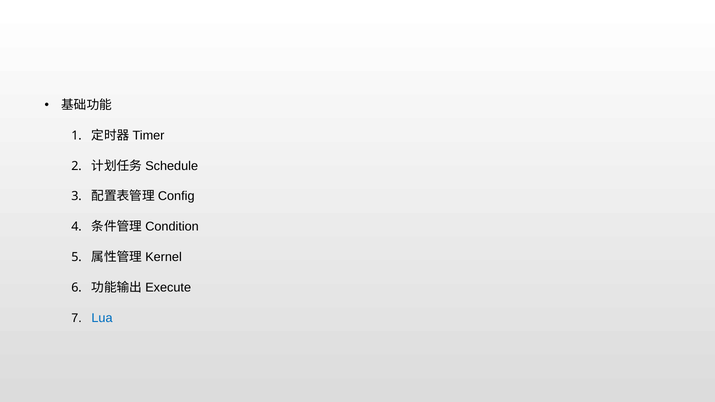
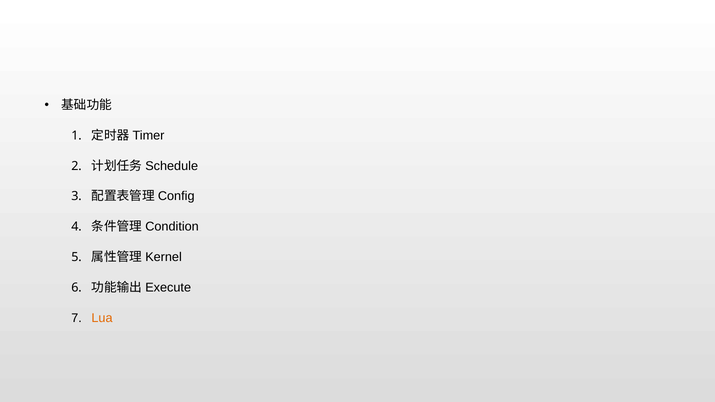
Lua colour: blue -> orange
